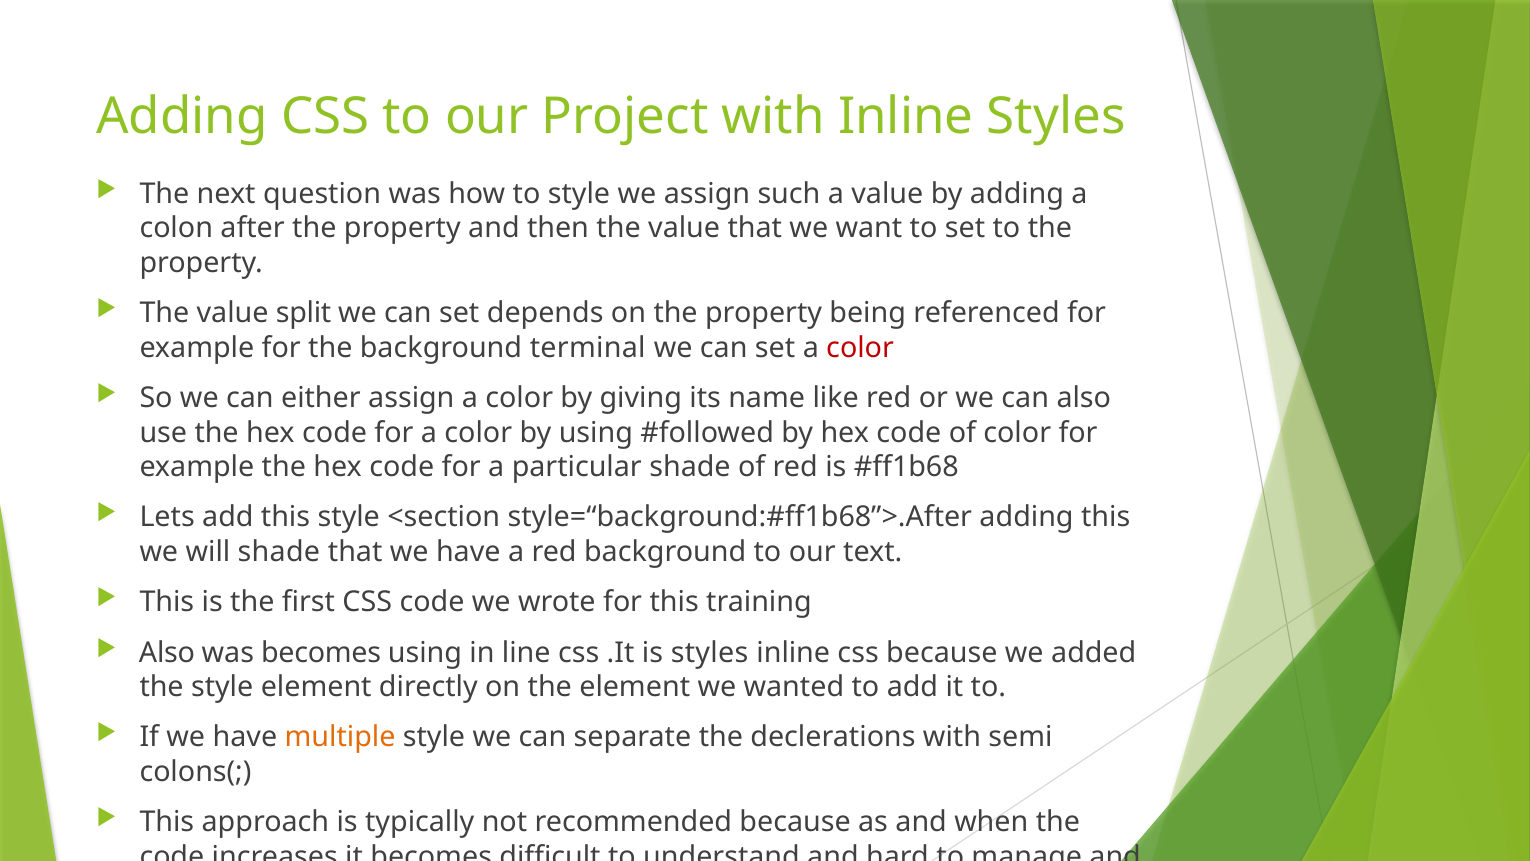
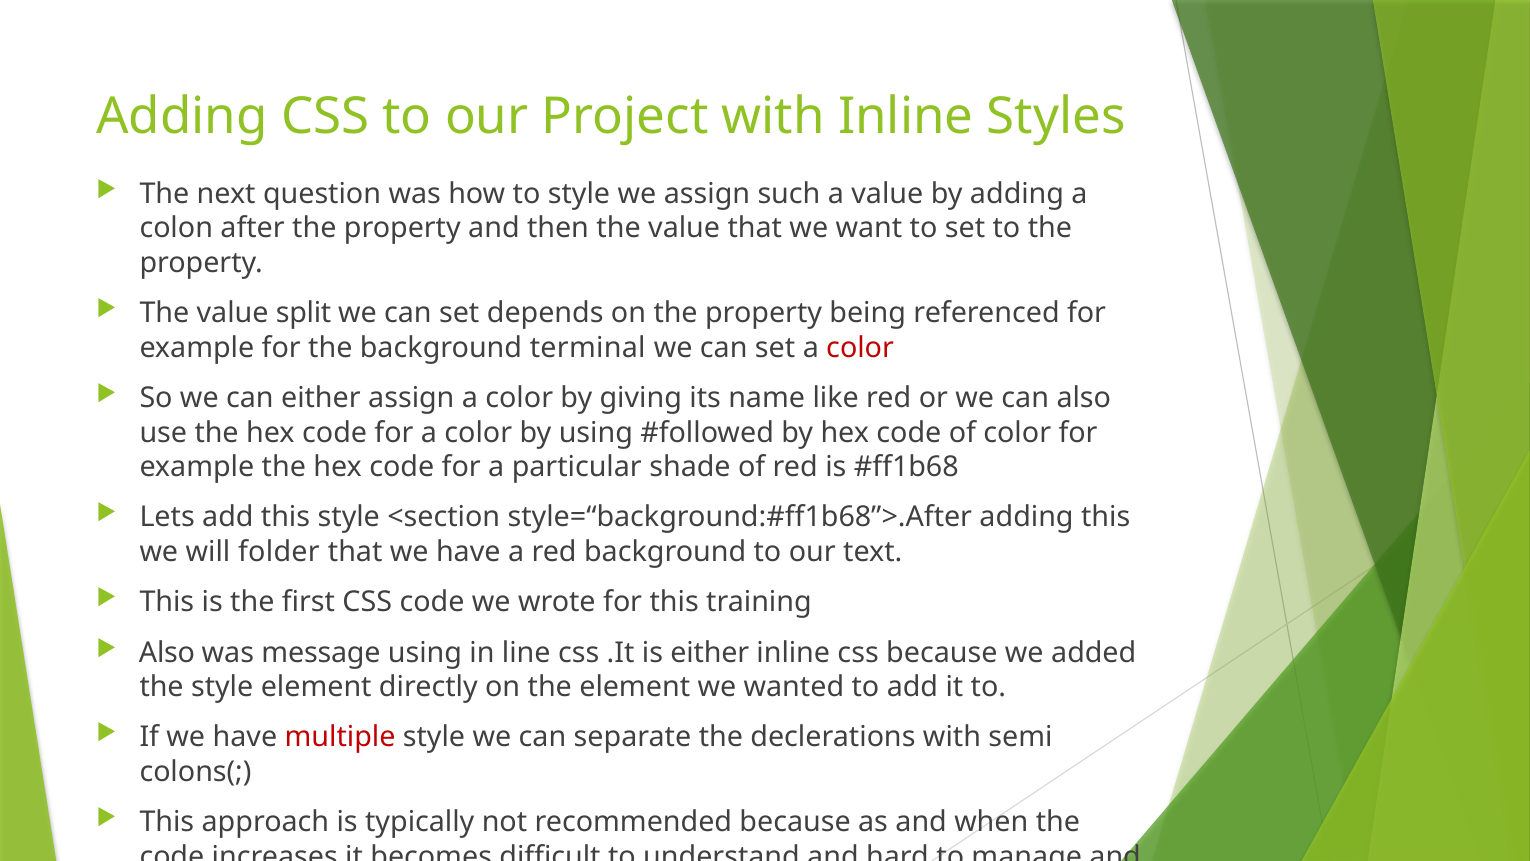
will shade: shade -> folder
was becomes: becomes -> message
is styles: styles -> either
multiple colour: orange -> red
